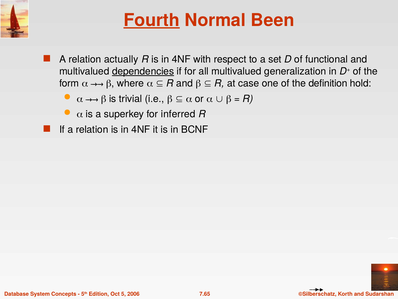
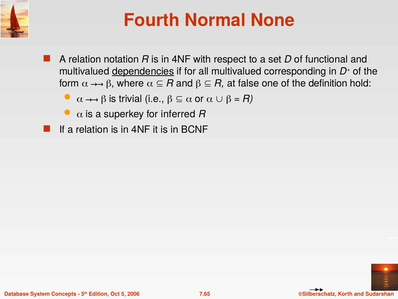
Fourth underline: present -> none
Been: Been -> None
actually: actually -> notation
generalization: generalization -> corresponding
case: case -> false
